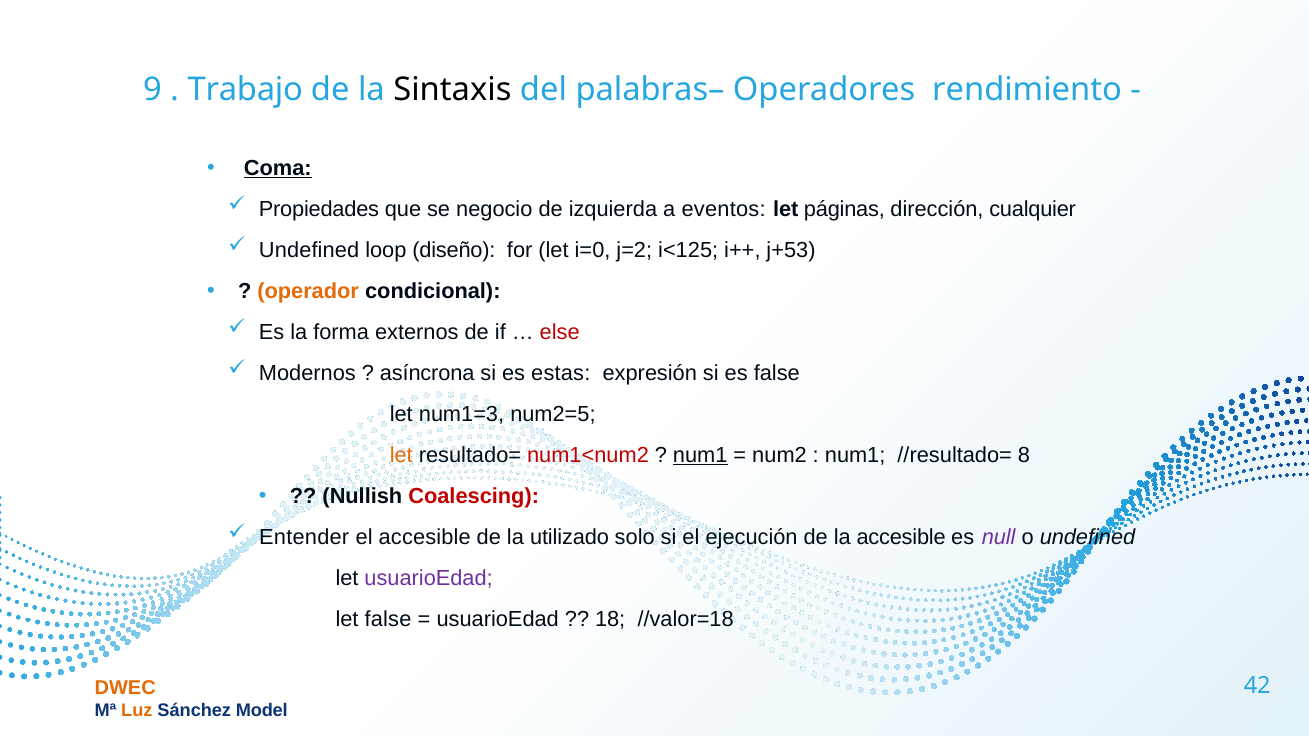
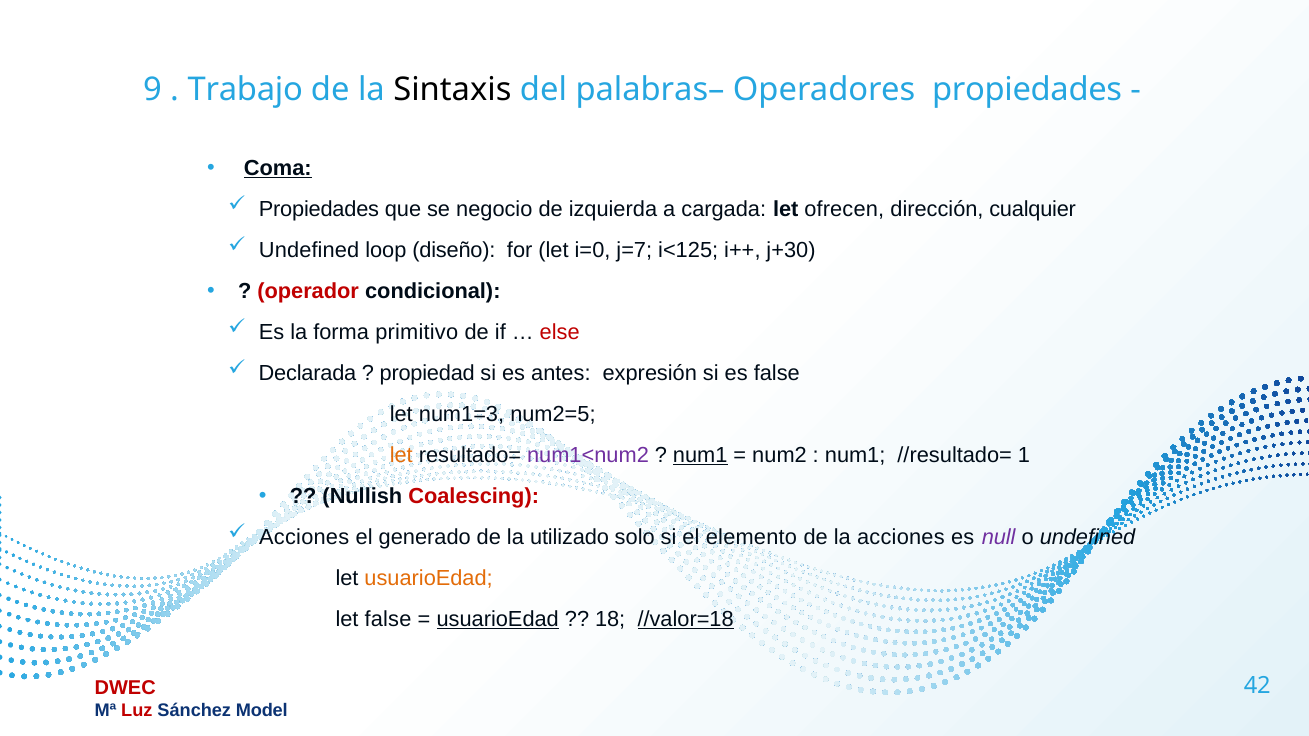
Operadores rendimiento: rendimiento -> propiedades
eventos: eventos -> cargada
páginas: páginas -> ofrecen
j=2: j=2 -> j=7
j+53: j+53 -> j+30
operador colour: orange -> red
externos: externos -> primitivo
Modernos: Modernos -> Declarada
asíncrona: asíncrona -> propiedad
estas: estas -> antes
num1<num2 colour: red -> purple
8: 8 -> 1
Entender at (304, 537): Entender -> Acciones
el accesible: accesible -> generado
ejecución: ejecución -> elemento
la accesible: accesible -> acciones
usuarioEdad at (429, 578) colour: purple -> orange
usuarioEdad at (498, 619) underline: none -> present
//valor=18 underline: none -> present
DWEC colour: orange -> red
Luz colour: orange -> red
